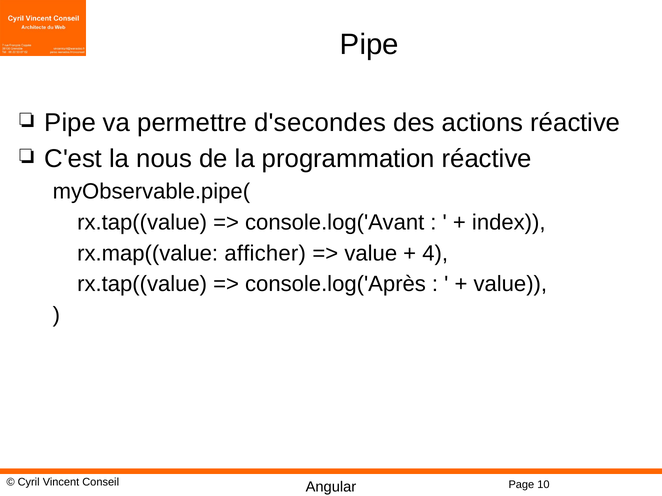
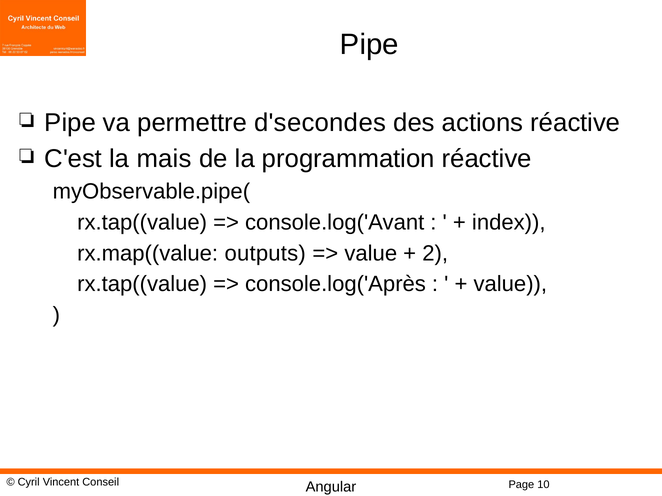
nous: nous -> mais
afficher: afficher -> outputs
4: 4 -> 2
